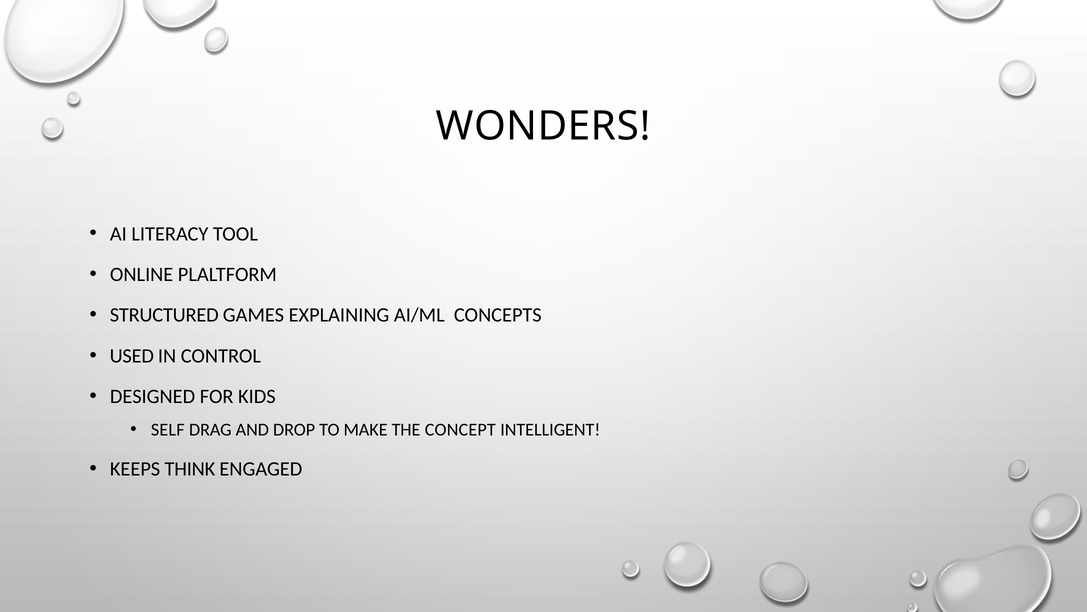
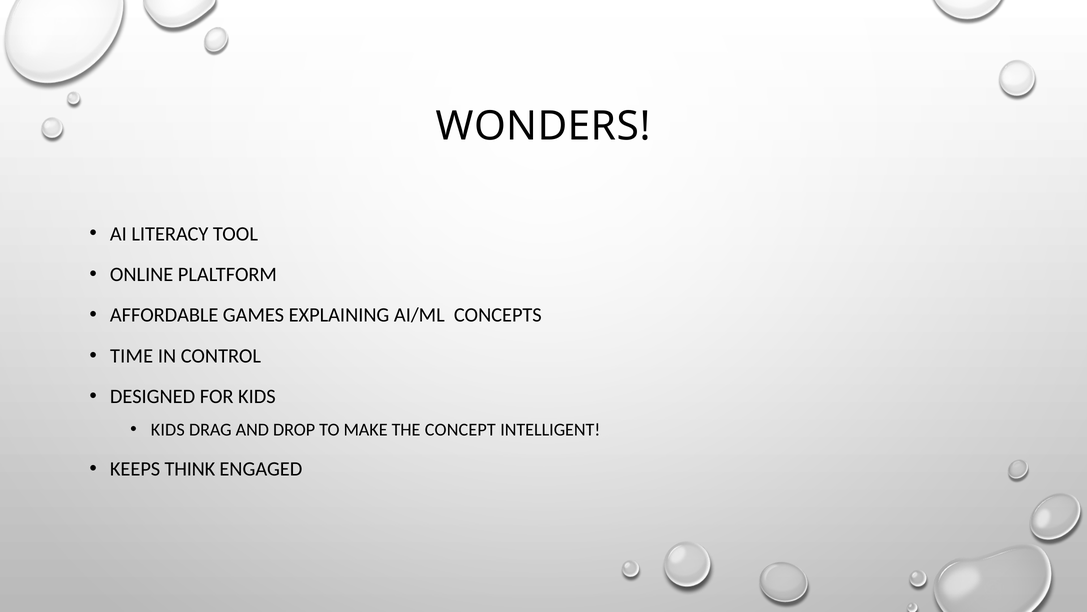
STRUCTURED: STRUCTURED -> AFFORDABLE
USED: USED -> TIME
SELF at (168, 429): SELF -> KIDS
